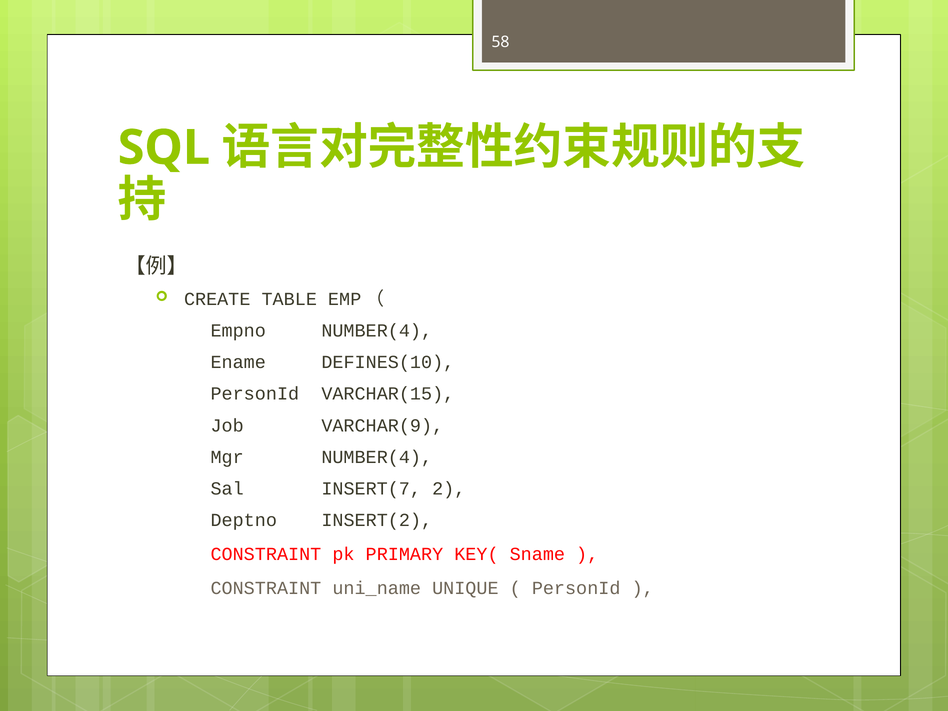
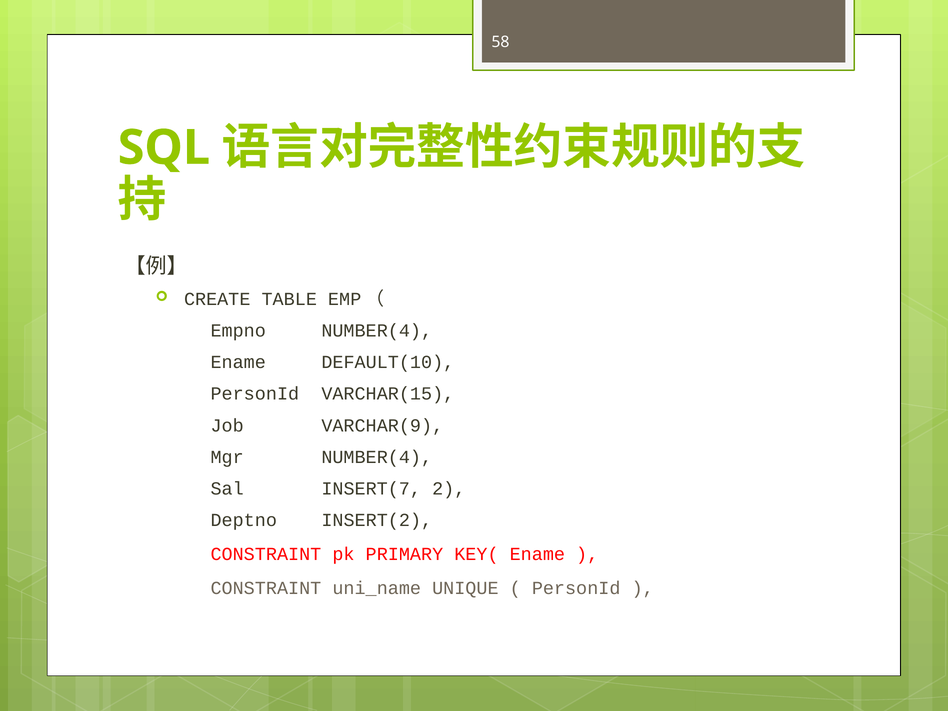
DEFINES(10: DEFINES(10 -> DEFAULT(10
KEY( Sname: Sname -> Ename
